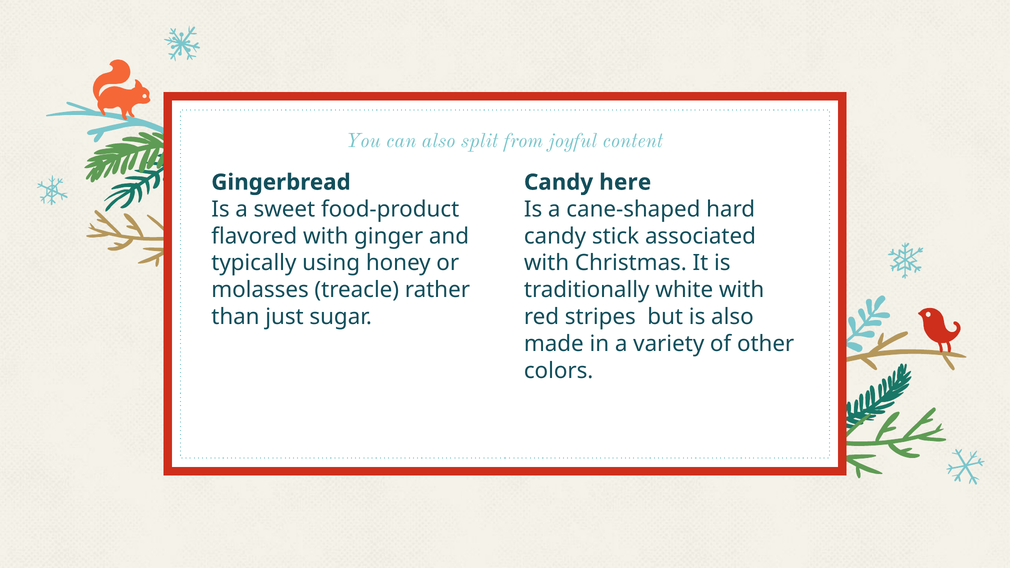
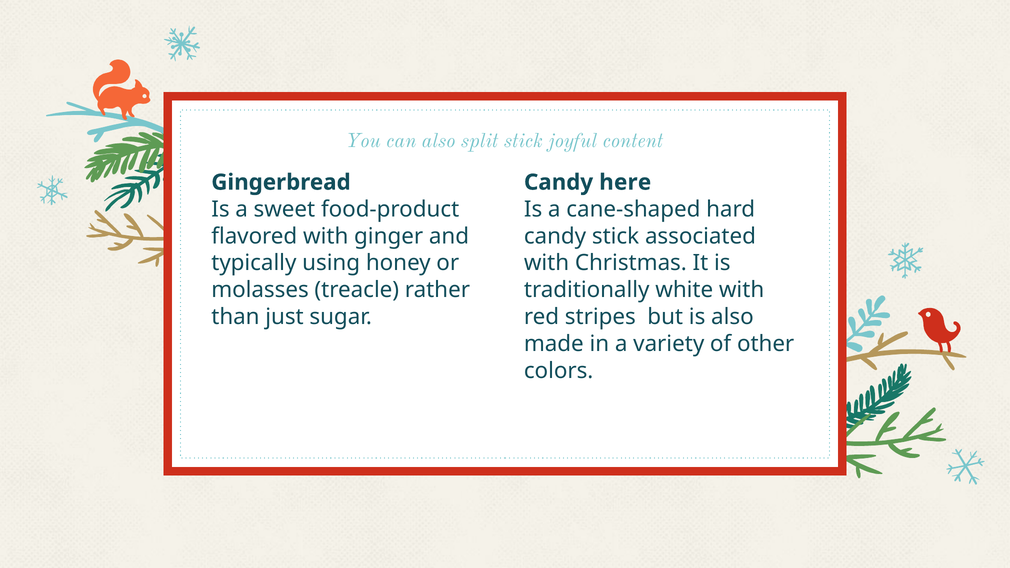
split from: from -> stick
